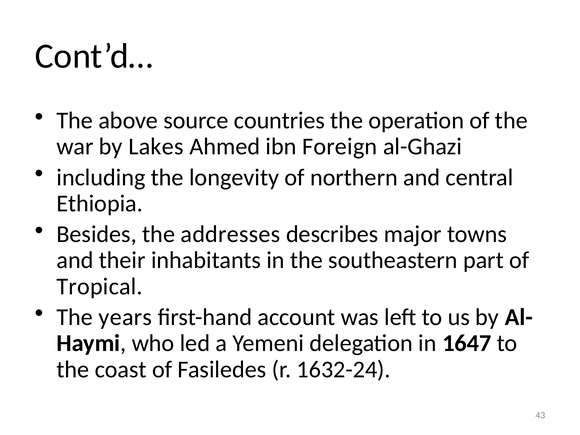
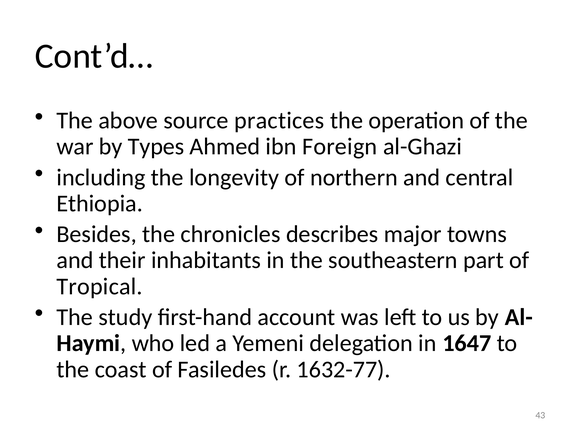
countries: countries -> practices
Lakes: Lakes -> Types
addresses: addresses -> chronicles
years: years -> study
1632-24: 1632-24 -> 1632-77
